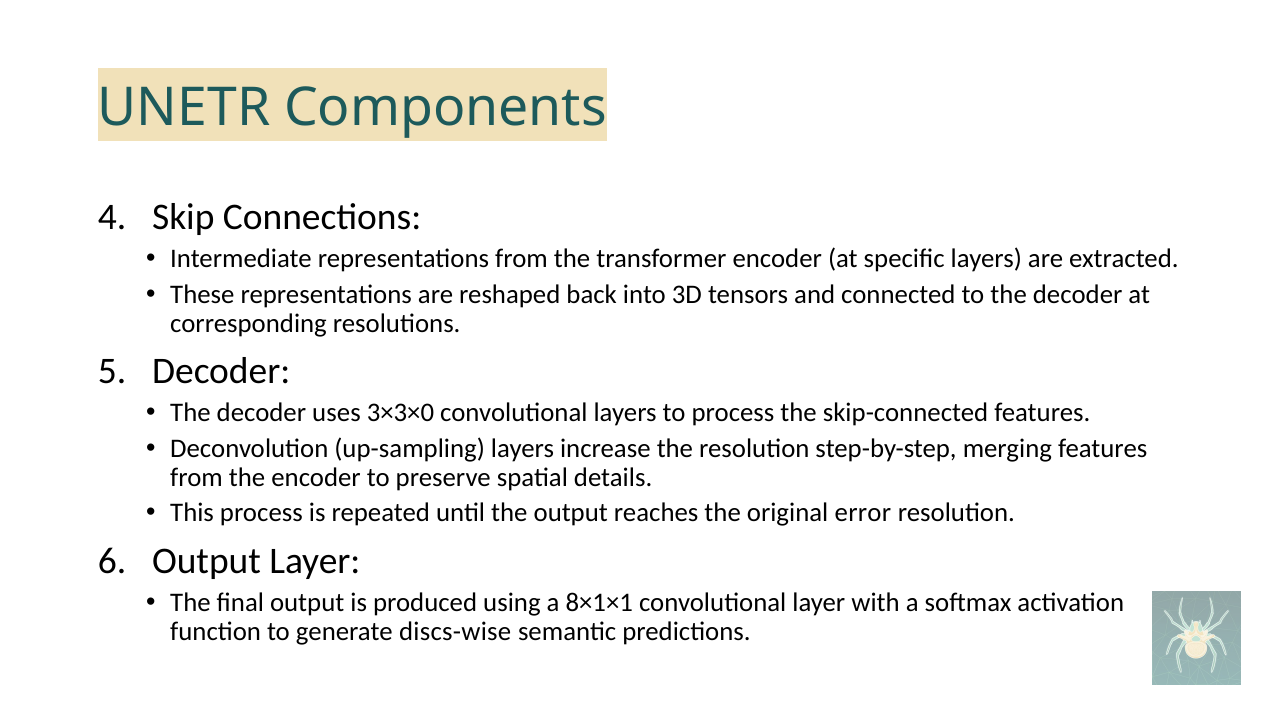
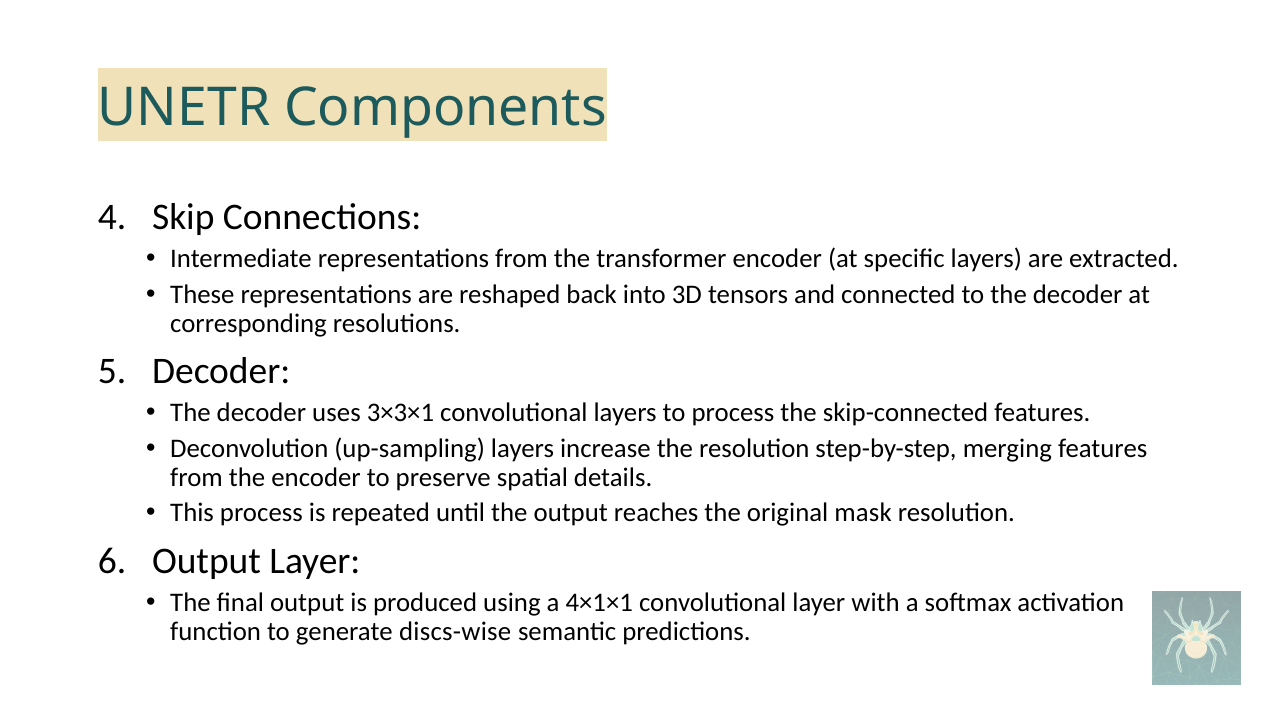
3×3×0: 3×3×0 -> 3×3×1
error: error -> mask
8×1×1: 8×1×1 -> 4×1×1
